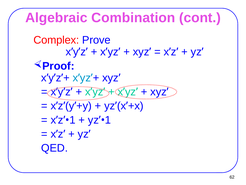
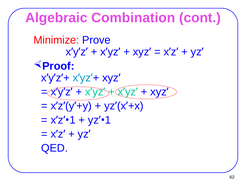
Complex: Complex -> Minimize
